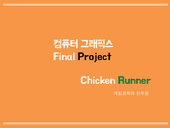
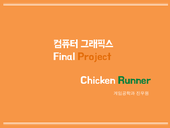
Project colour: black -> orange
